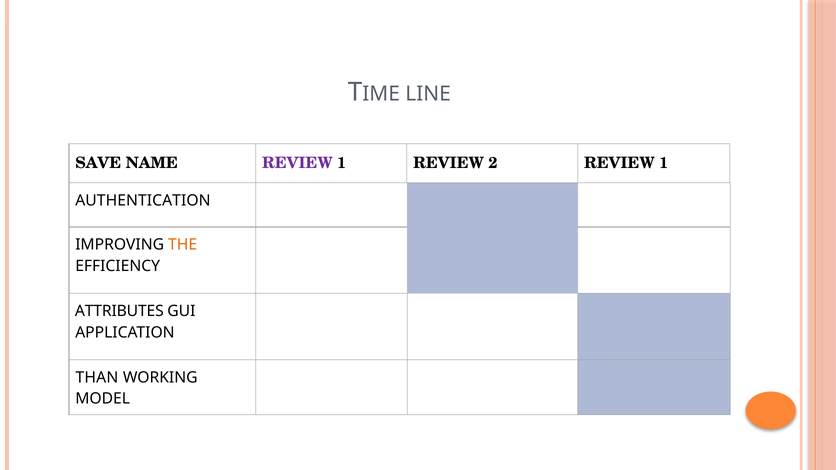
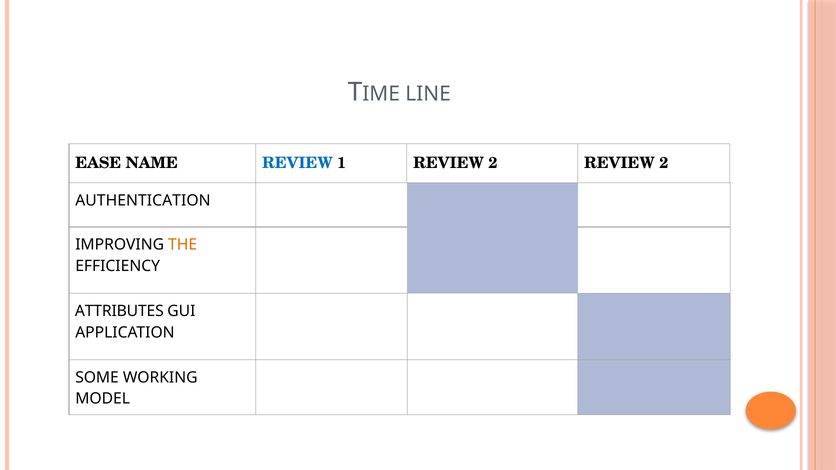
SAVE: SAVE -> EASE
REVIEW at (297, 163) colour: purple -> blue
2 REVIEW 1: 1 -> 2
THAN: THAN -> SOME
